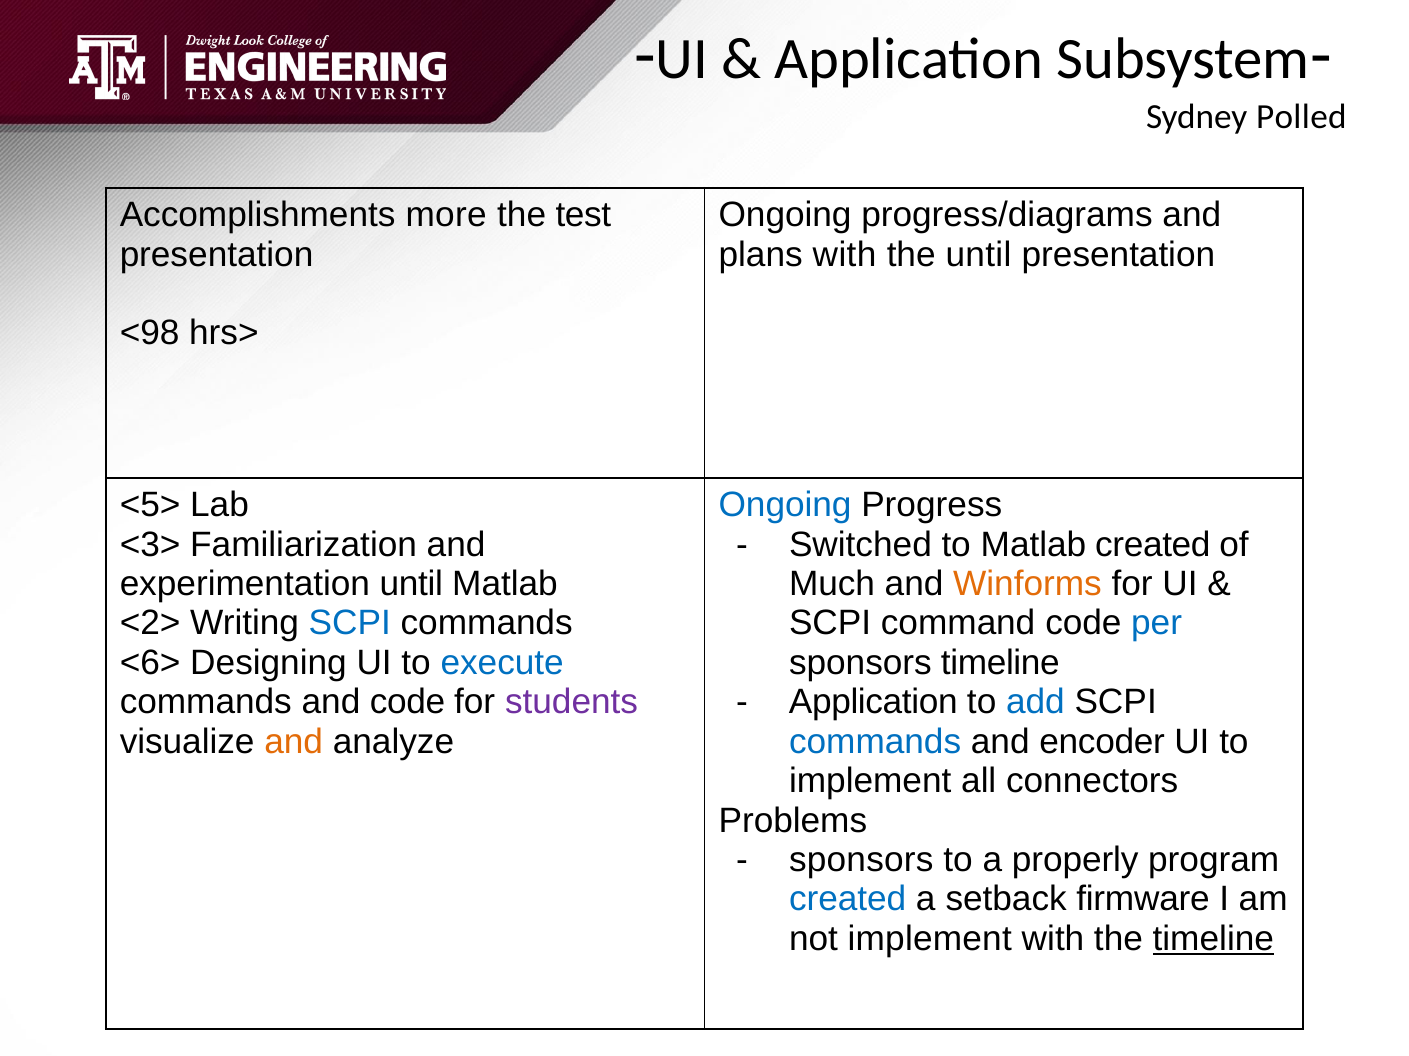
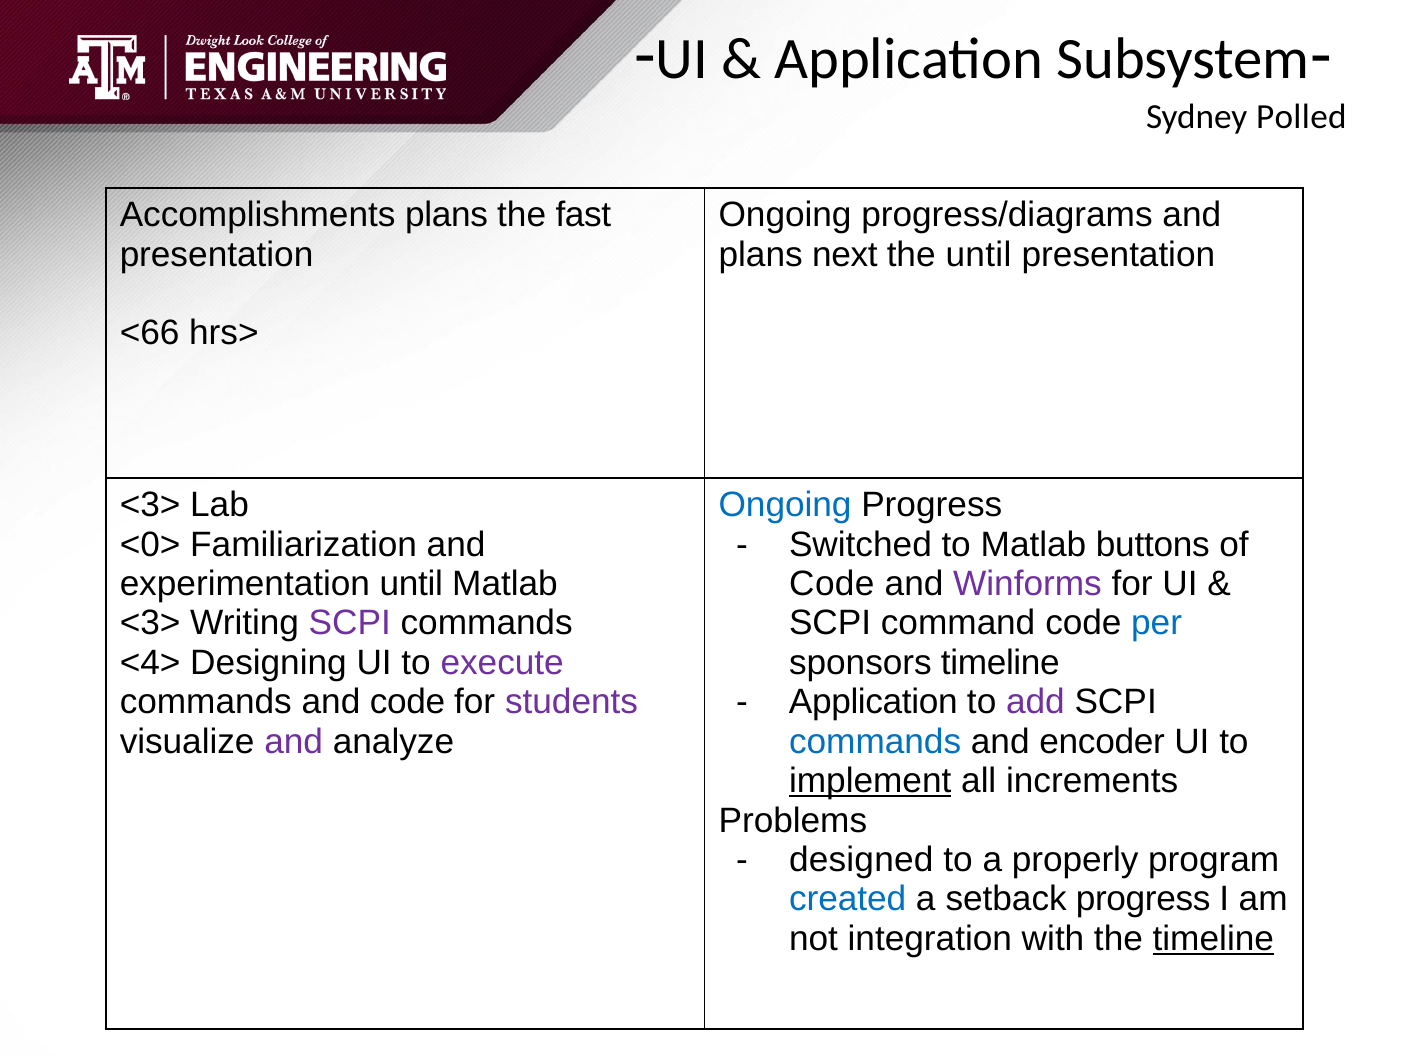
Accomplishments more: more -> plans
test: test -> fast
plans with: with -> next
<98: <98 -> <66
<5> at (150, 505): <5> -> <3>
<3>: <3> -> <0>
Matlab created: created -> buttons
Much at (832, 584): Much -> Code
Winforms colour: orange -> purple
<2> at (150, 624): <2> -> <3>
SCPI at (350, 624) colour: blue -> purple
<6>: <6> -> <4>
execute colour: blue -> purple
add colour: blue -> purple
and at (294, 742) colour: orange -> purple
implement at (870, 782) underline: none -> present
connectors: connectors -> increments
sponsors at (861, 860): sponsors -> designed
setback firmware: firmware -> progress
not implement: implement -> integration
